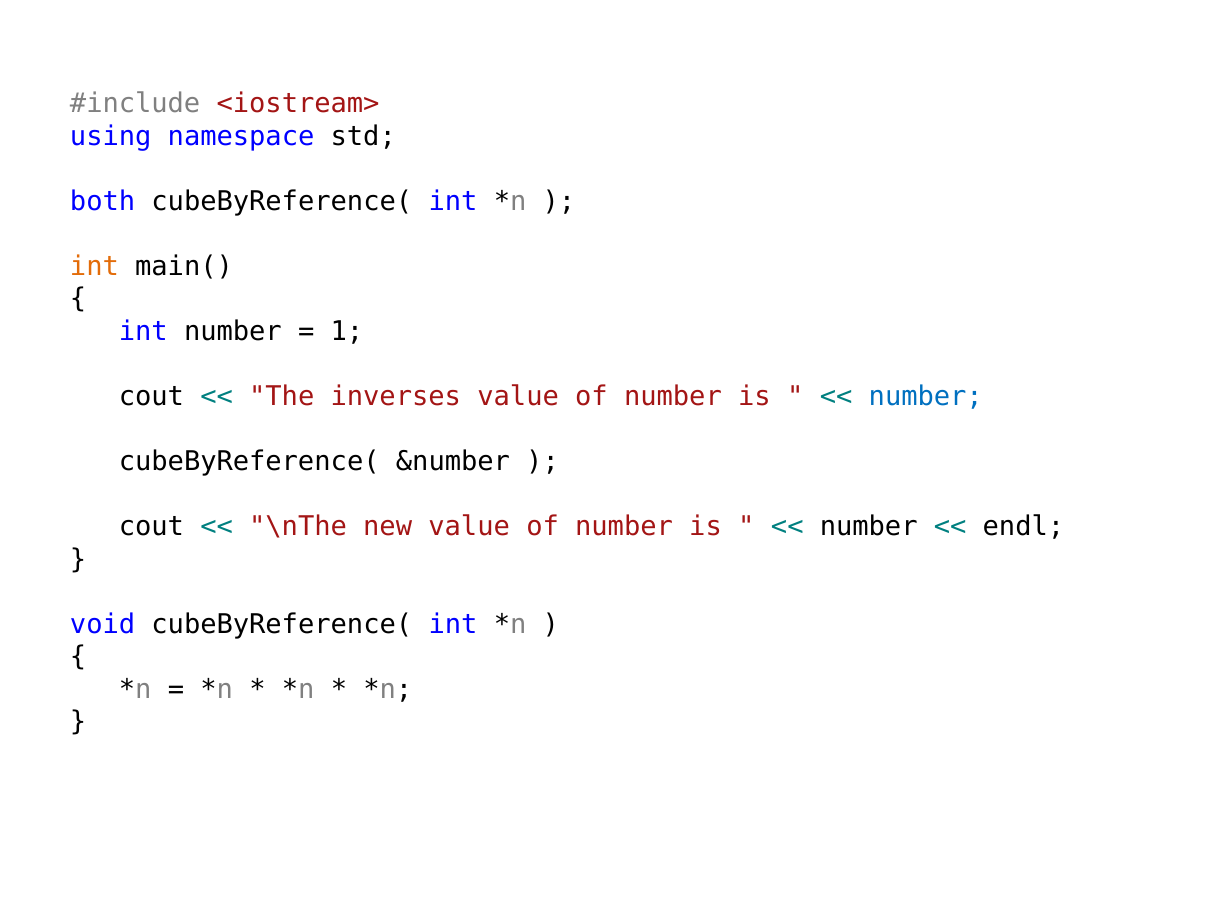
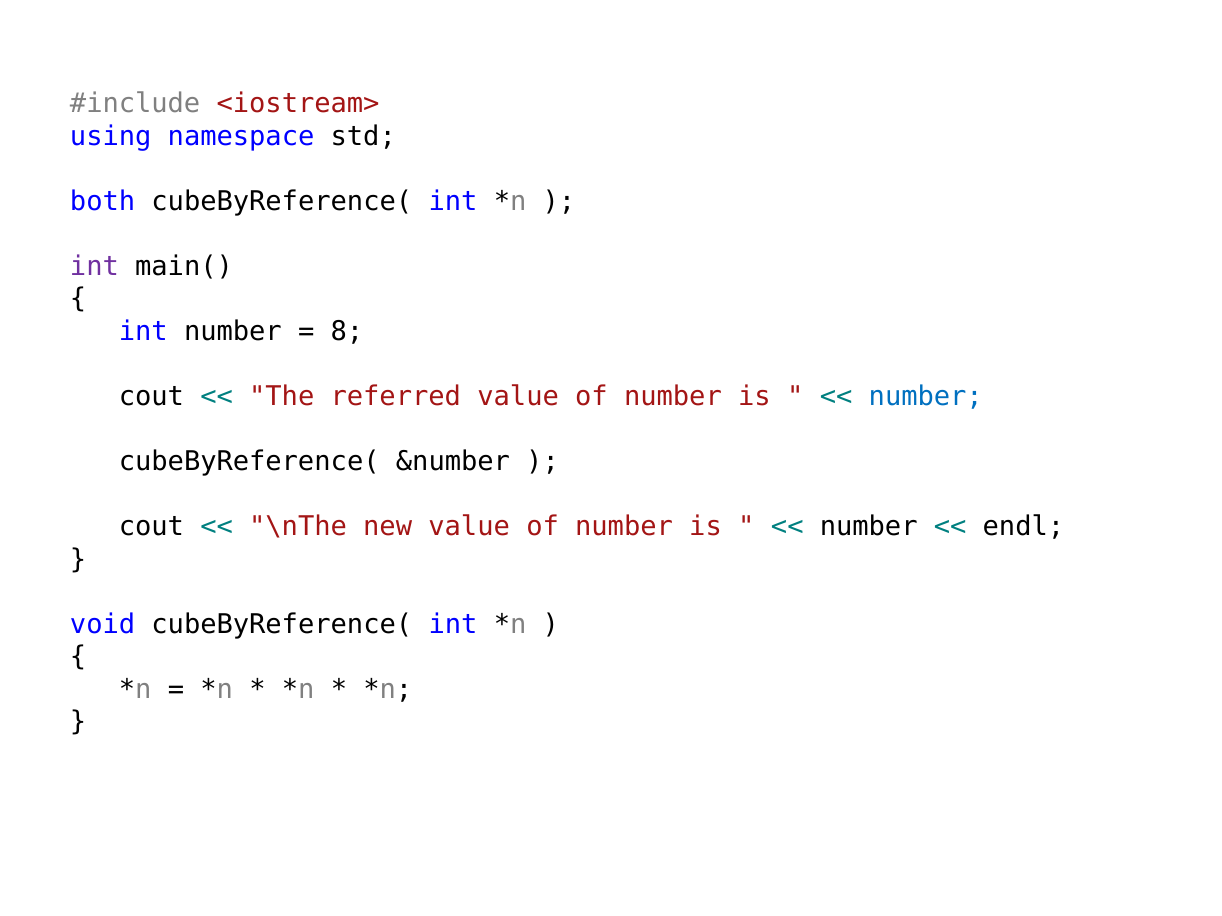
int at (94, 266) colour: orange -> purple
1: 1 -> 8
inverses: inverses -> referred
